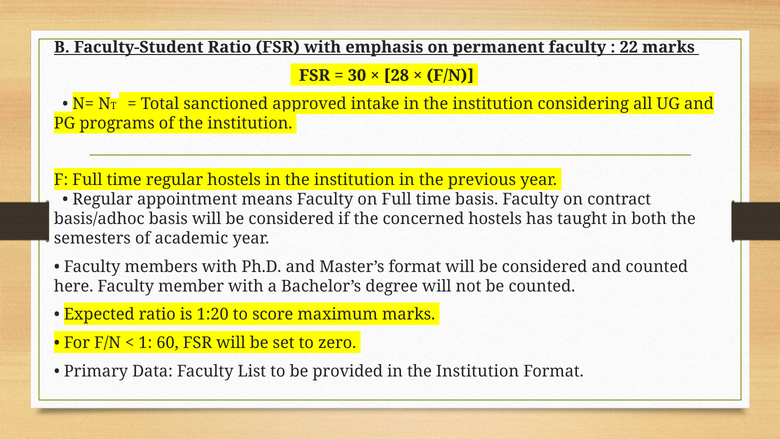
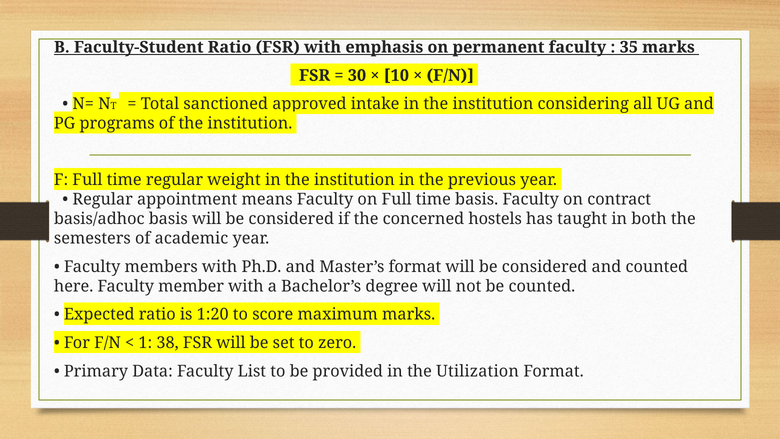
22: 22 -> 35
28: 28 -> 10
regular hostels: hostels -> weight
60: 60 -> 38
provided in the Institution: Institution -> Utilization
